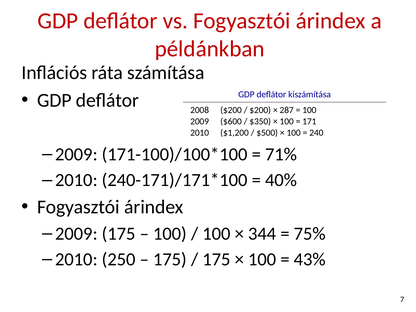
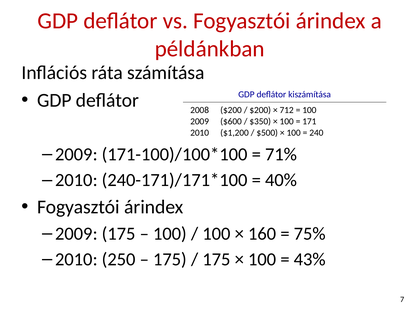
287: 287 -> 712
344: 344 -> 160
